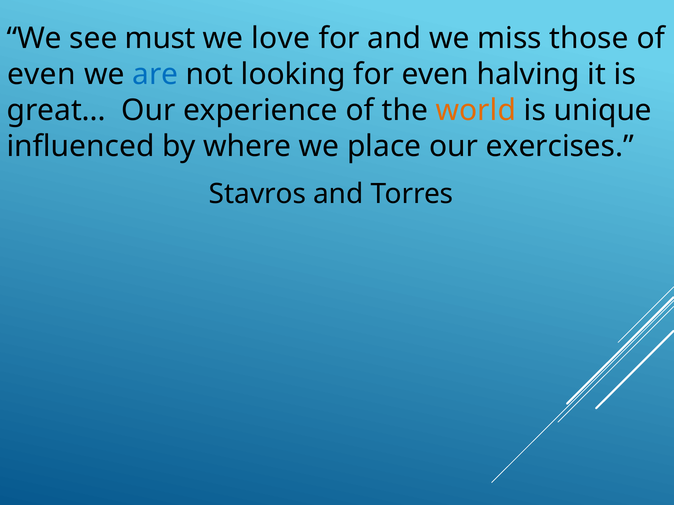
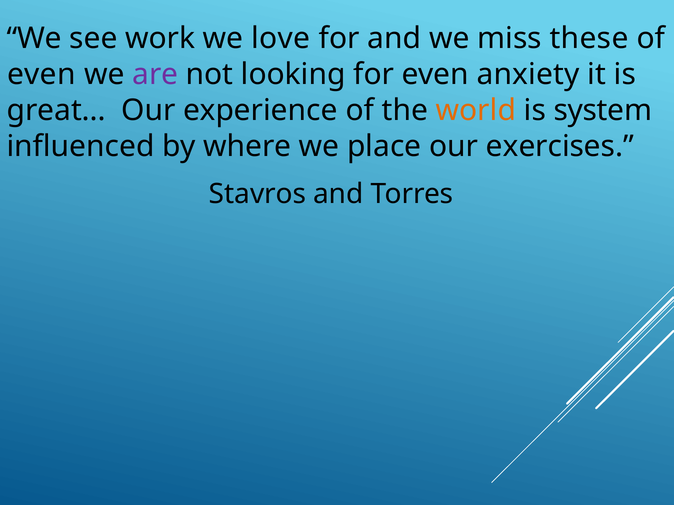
must: must -> work
those: those -> these
are colour: blue -> purple
halving: halving -> anxiety
unique: unique -> system
